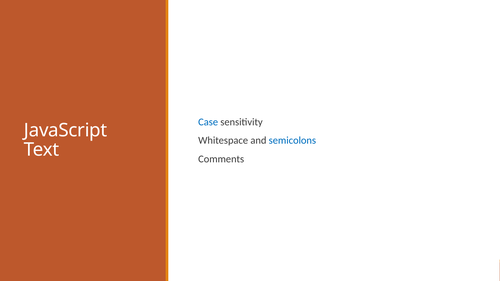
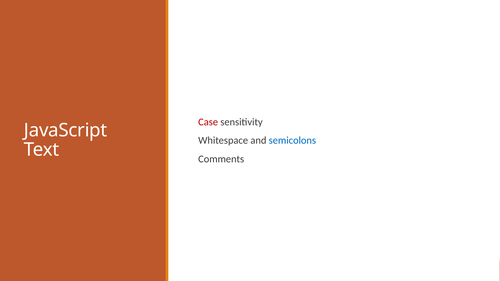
Case colour: blue -> red
